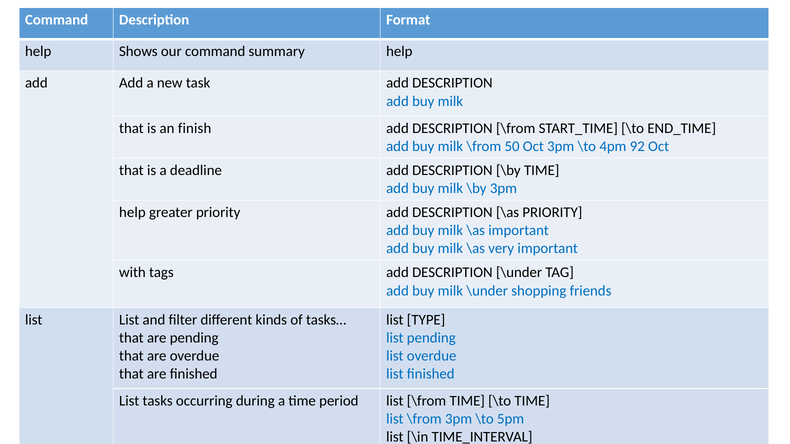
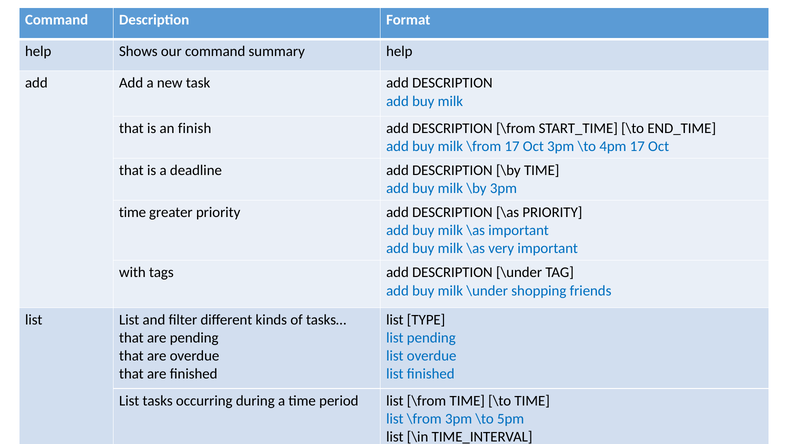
\from 50: 50 -> 17
4pm 92: 92 -> 17
help at (132, 213): help -> time
